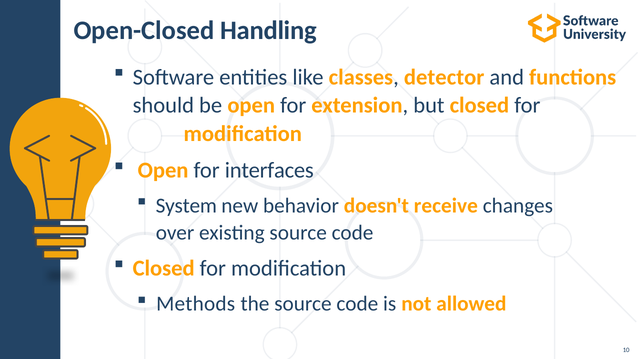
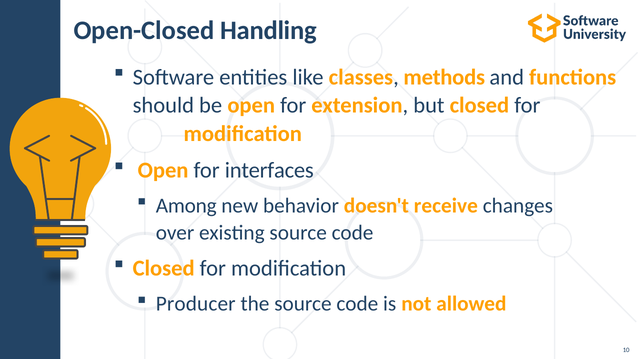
detector: detector -> methods
System: System -> Among
Methods: Methods -> Producer
